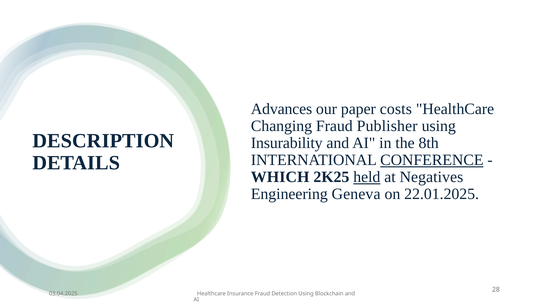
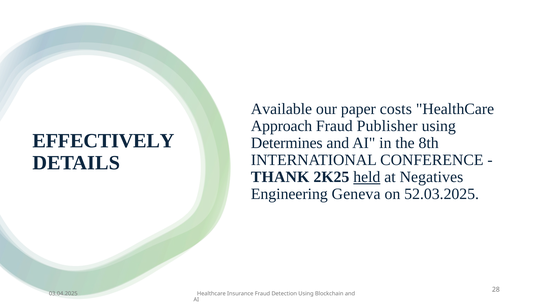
Advances: Advances -> Available
Changing: Changing -> Approach
DESCRIPTION: DESCRIPTION -> EFFECTIVELY
Insurability: Insurability -> Determines
CONFERENCE underline: present -> none
WHICH: WHICH -> THANK
22.01.2025: 22.01.2025 -> 52.03.2025
